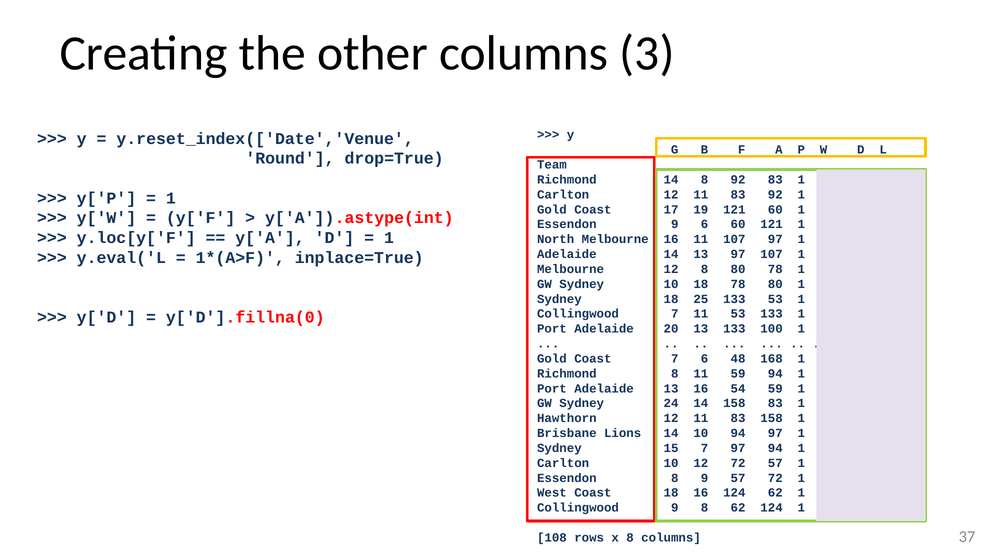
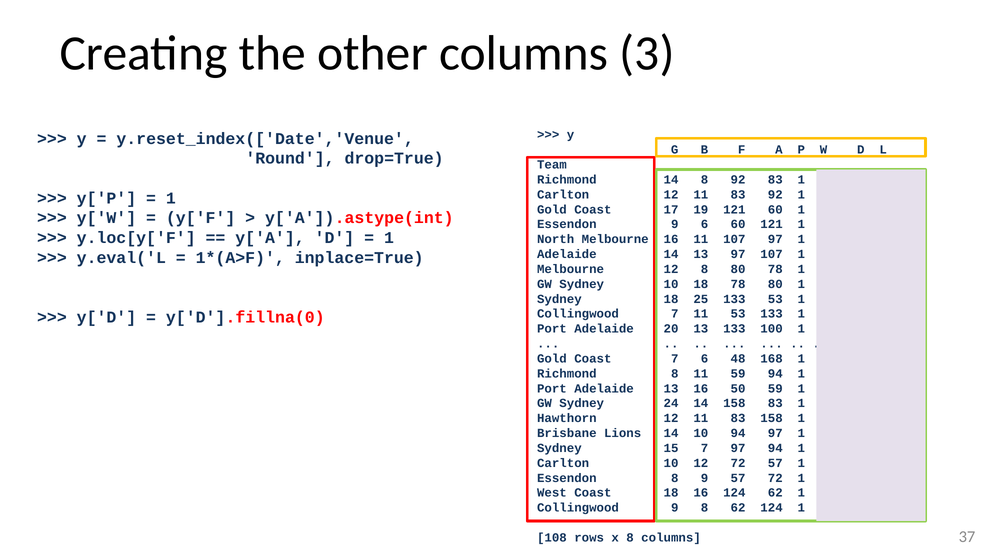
54: 54 -> 50
